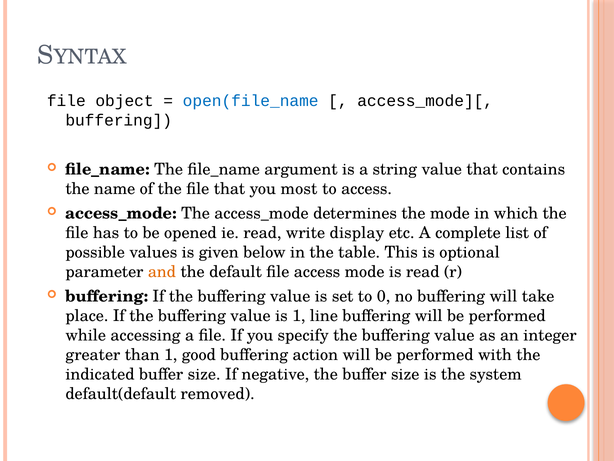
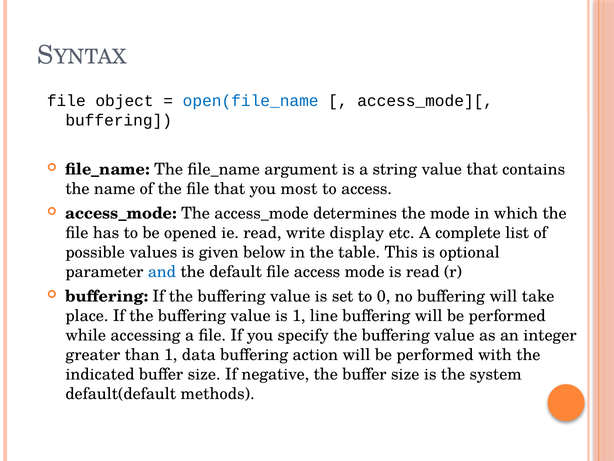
and colour: orange -> blue
good: good -> data
removed: removed -> methods
